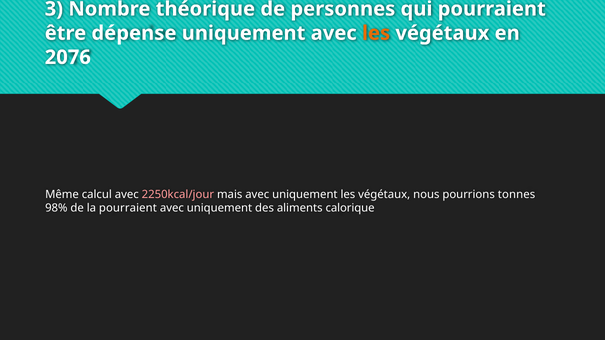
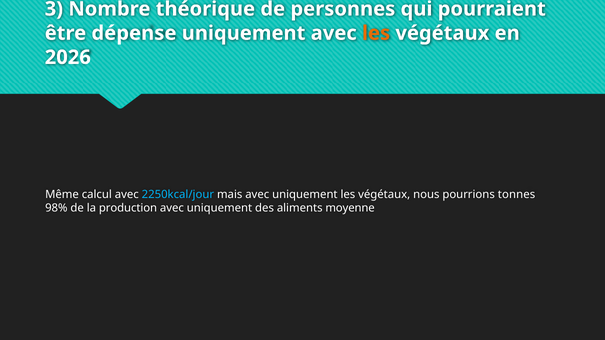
2076: 2076 -> 2026
2250kcal/jour colour: pink -> light blue
la pourraient: pourraient -> production
calorique: calorique -> moyenne
